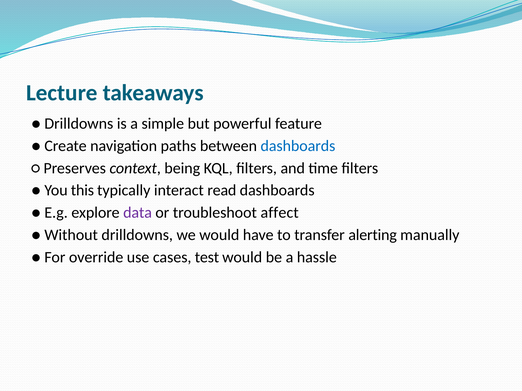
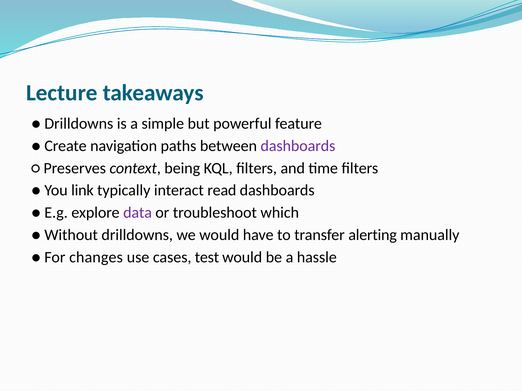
dashboards at (298, 146) colour: blue -> purple
this: this -> link
affect: affect -> which
override: override -> changes
